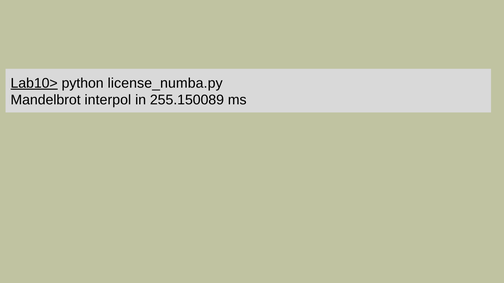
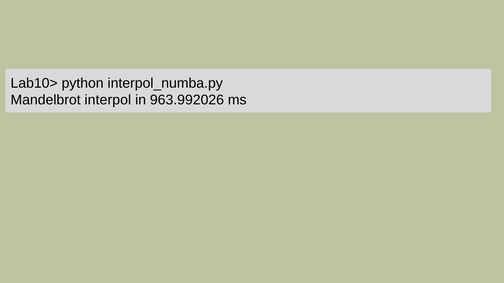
Lab10> underline: present -> none
license_numba.py: license_numba.py -> interpol_numba.py
255.150089: 255.150089 -> 963.992026
